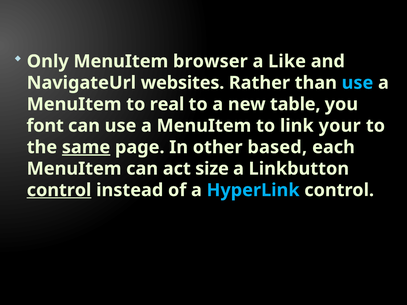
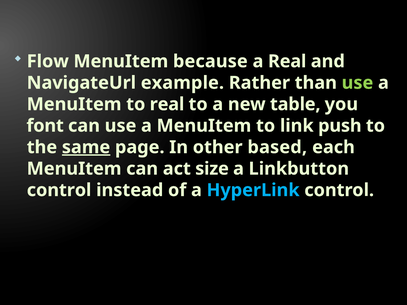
Only: Only -> Flow
browser: browser -> because
a Like: Like -> Real
websites: websites -> example
use at (357, 83) colour: light blue -> light green
your: your -> push
control at (59, 190) underline: present -> none
